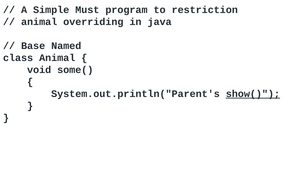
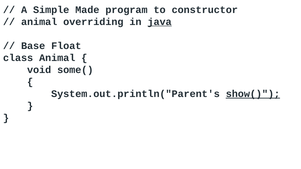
Must: Must -> Made
restriction: restriction -> constructor
java underline: none -> present
Named: Named -> Float
